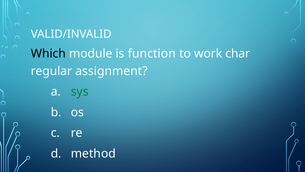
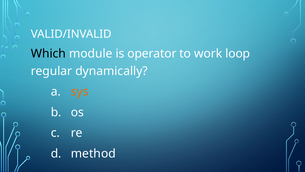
function: function -> operator
char: char -> loop
assignment: assignment -> dynamically
sys colour: green -> orange
